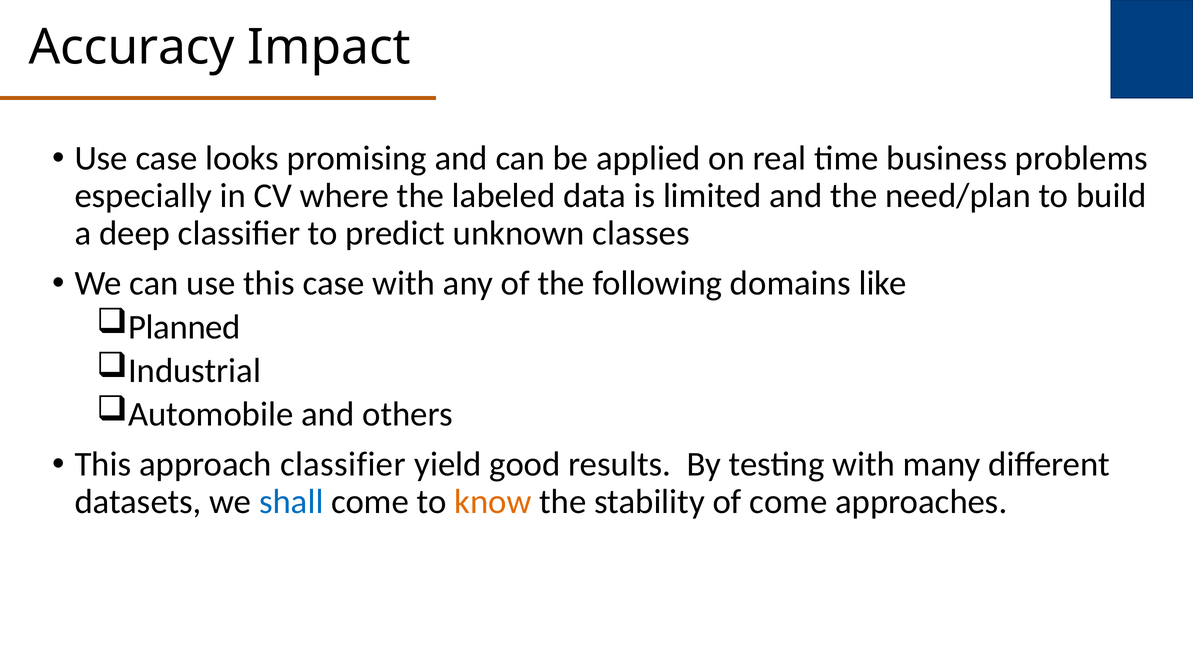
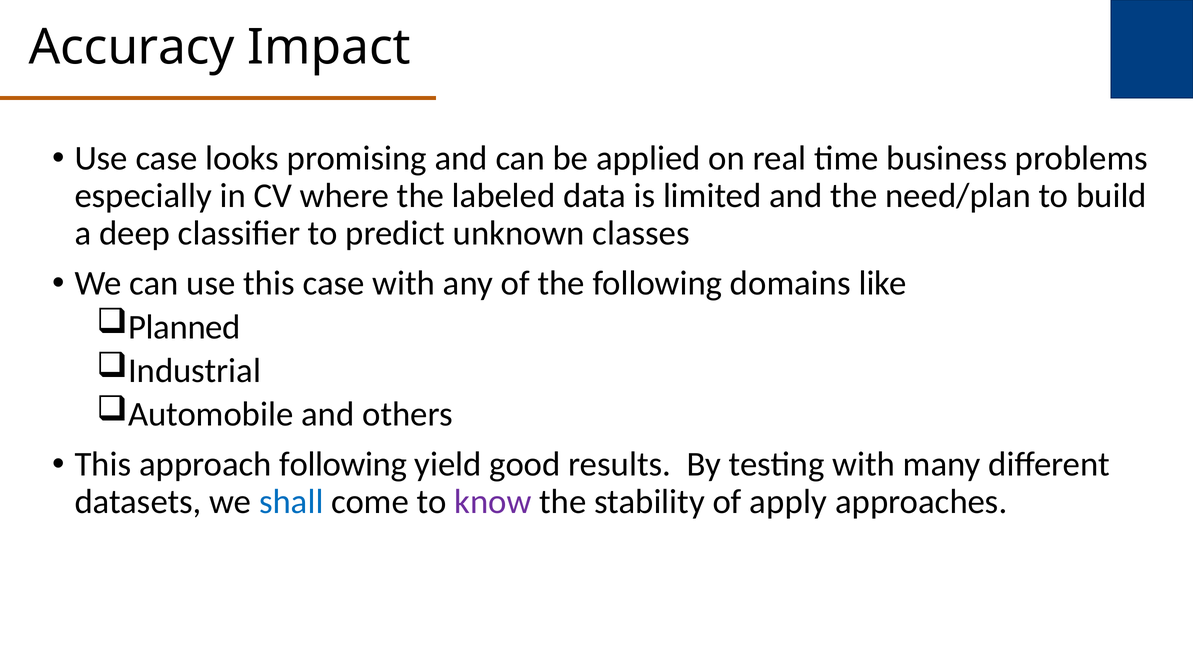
approach classifier: classifier -> following
know colour: orange -> purple
of come: come -> apply
